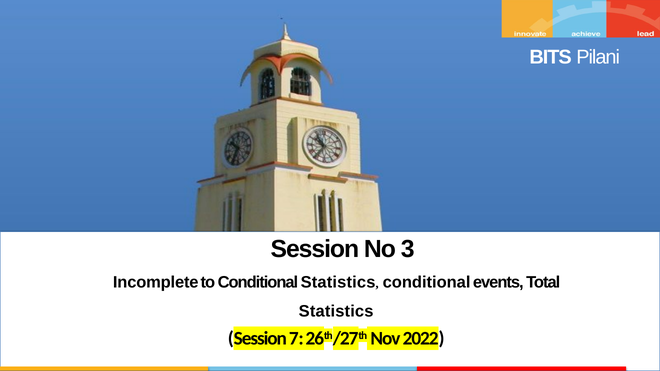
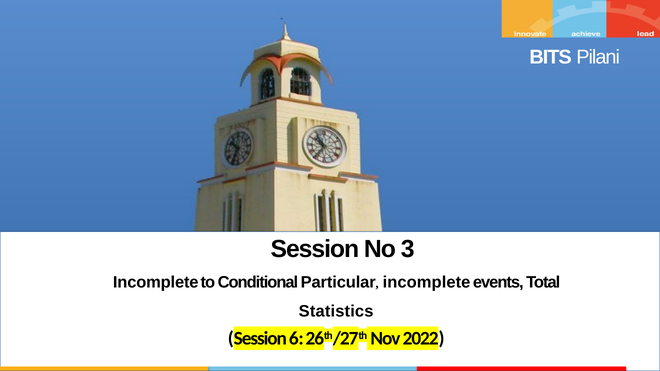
Conditional Statistics: Statistics -> Particular
conditional at (427, 282): conditional -> incomplete
7: 7 -> 6
